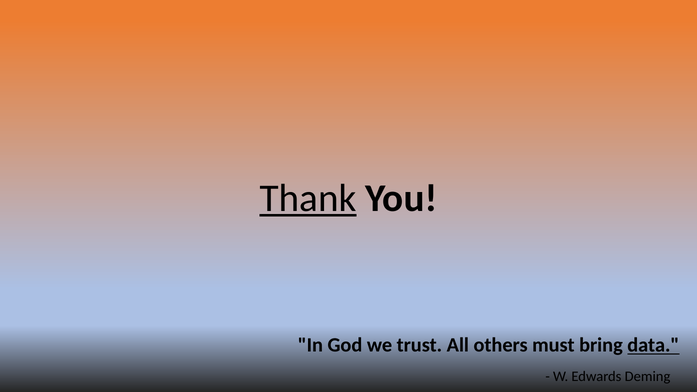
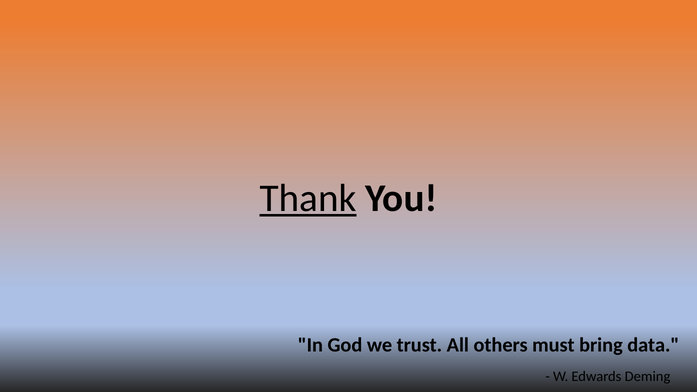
data underline: present -> none
